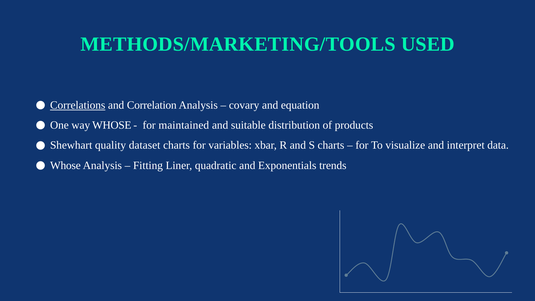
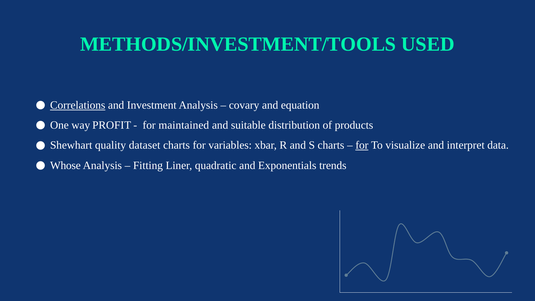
METHODS/MARKETING/TOOLS: METHODS/MARKETING/TOOLS -> METHODS/INVESTMENT/TOOLS
Correlation: Correlation -> Investment
way WHOSE: WHOSE -> PROFIT
for at (362, 145) underline: none -> present
